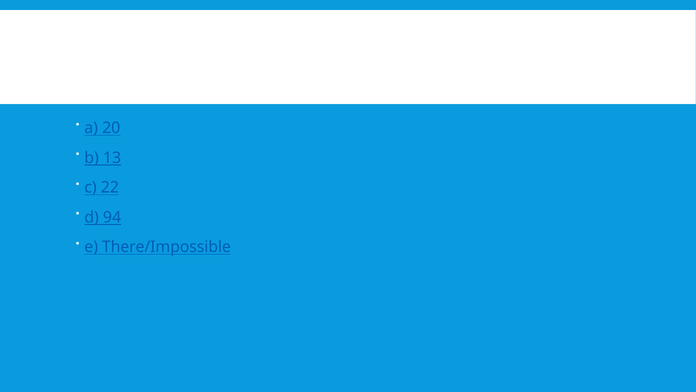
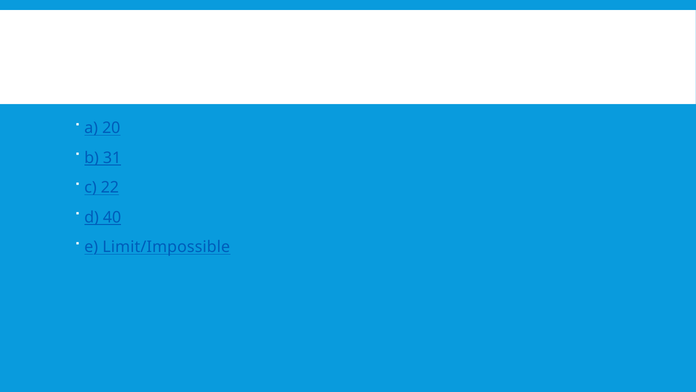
13: 13 -> 31
94: 94 -> 40
There/Impossible: There/Impossible -> Limit/Impossible
